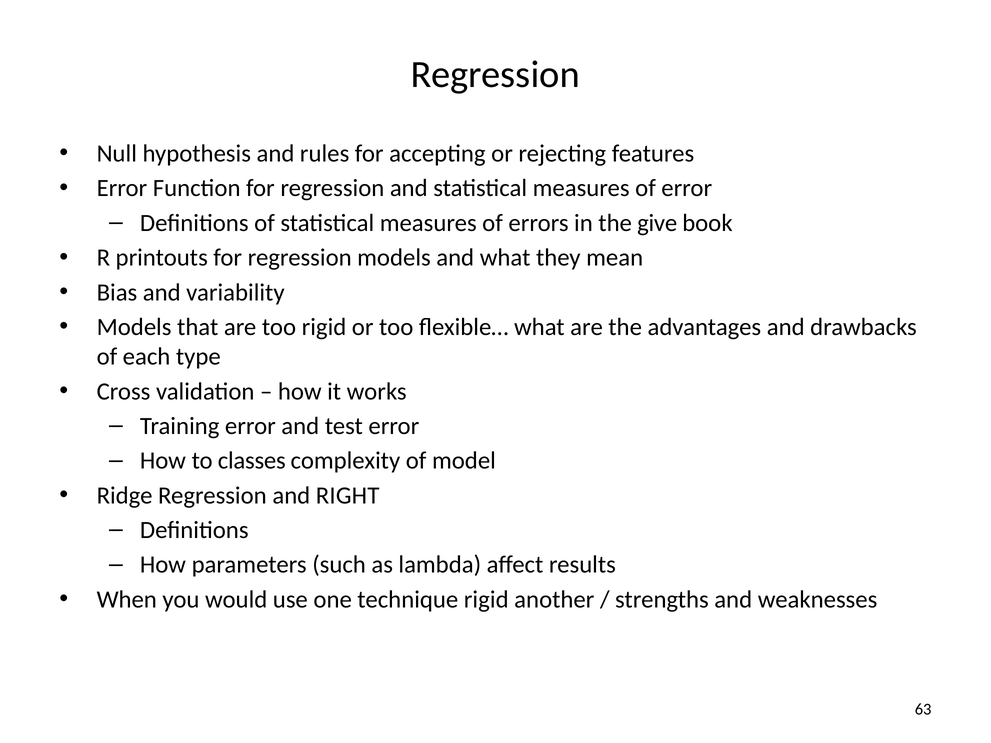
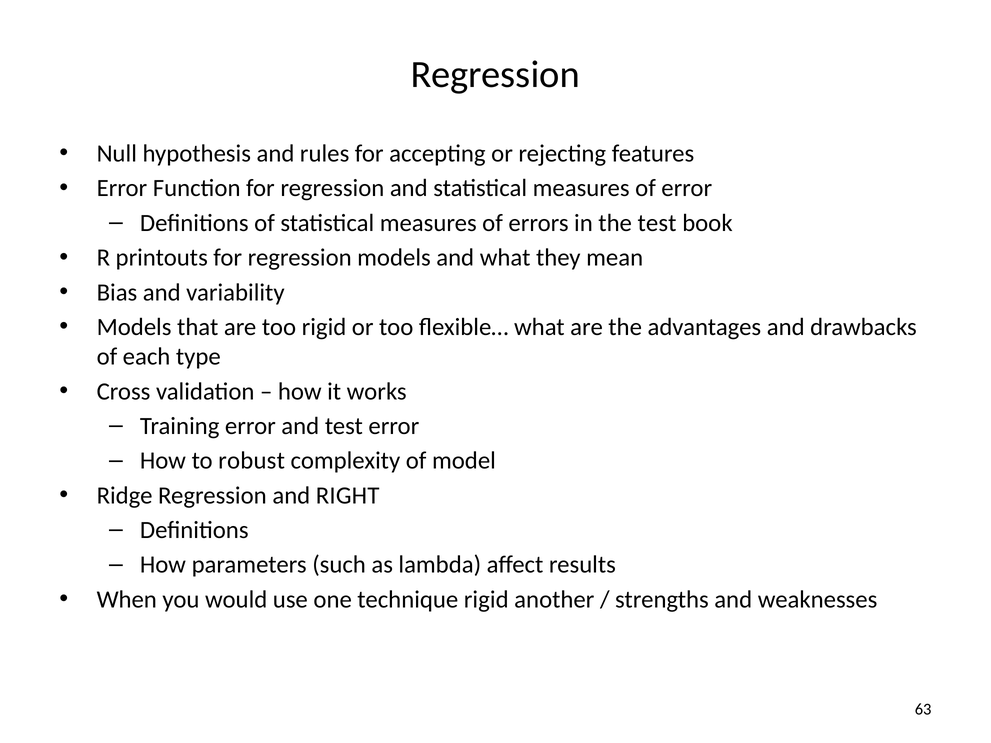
the give: give -> test
classes: classes -> robust
